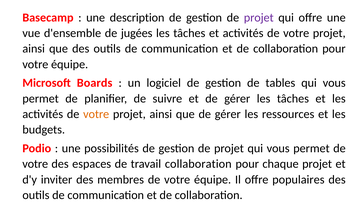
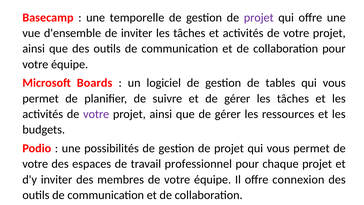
description: description -> temporelle
de jugées: jugées -> inviter
votre at (96, 114) colour: orange -> purple
travail collaboration: collaboration -> professionnel
populaires: populaires -> connexion
